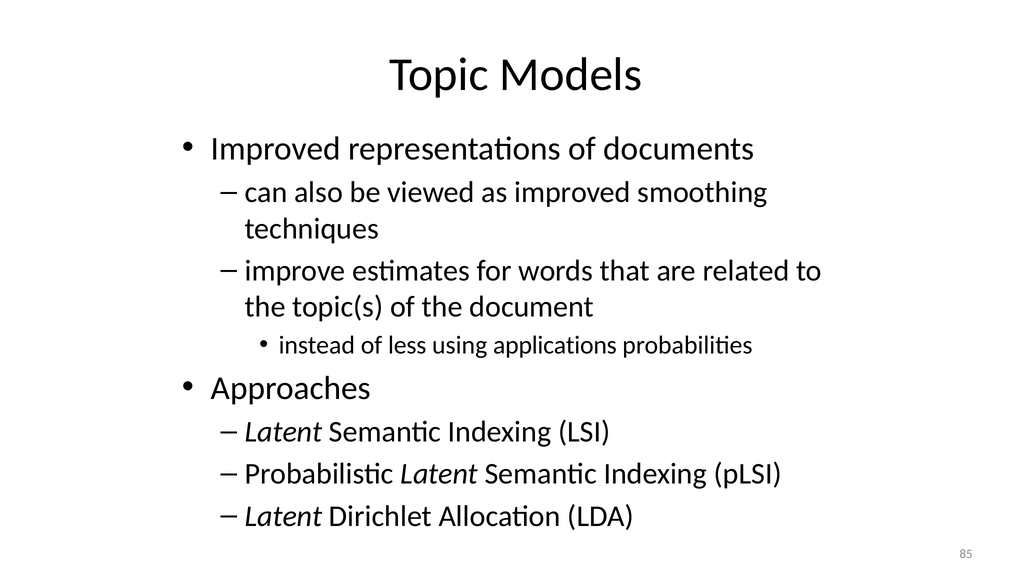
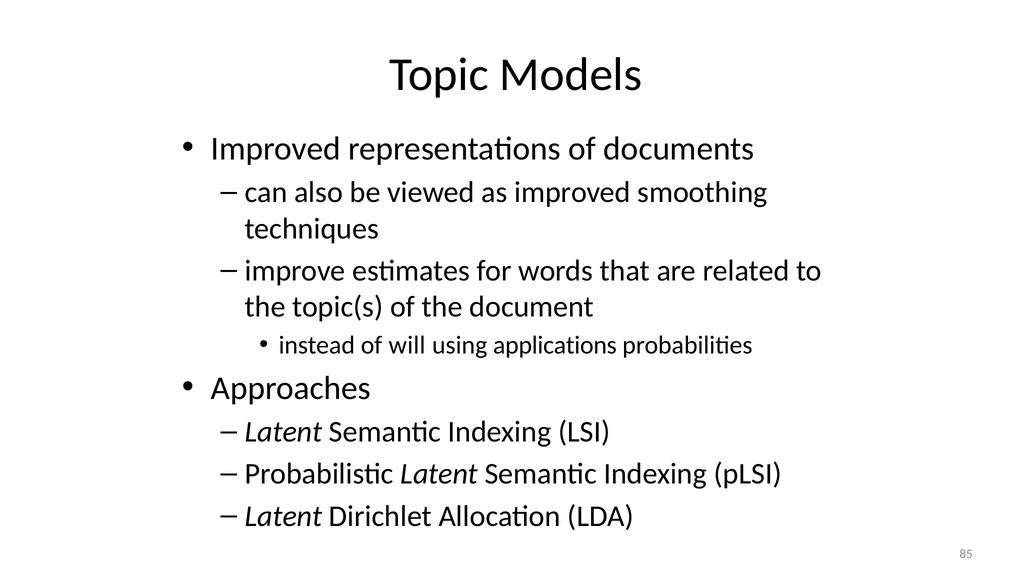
less: less -> will
